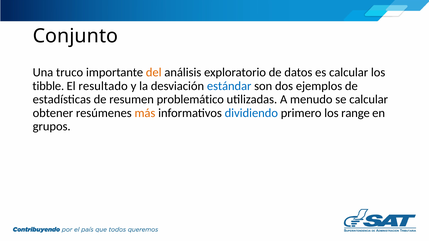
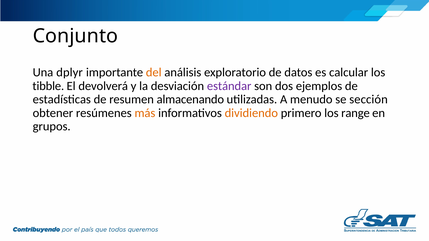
truco: truco -> dplyr
resultado: resultado -> devolverá
estándar colour: blue -> purple
problemático: problemático -> almacenando
se calcular: calcular -> sección
dividiendo colour: blue -> orange
